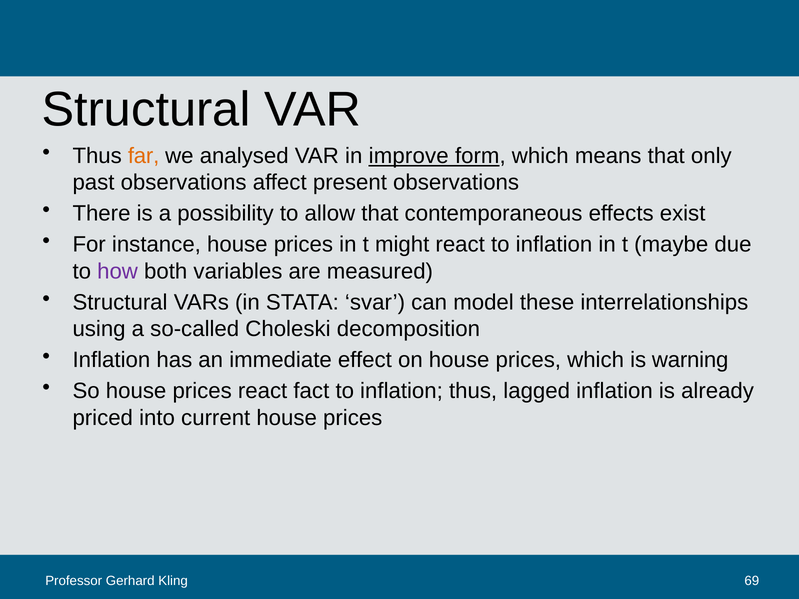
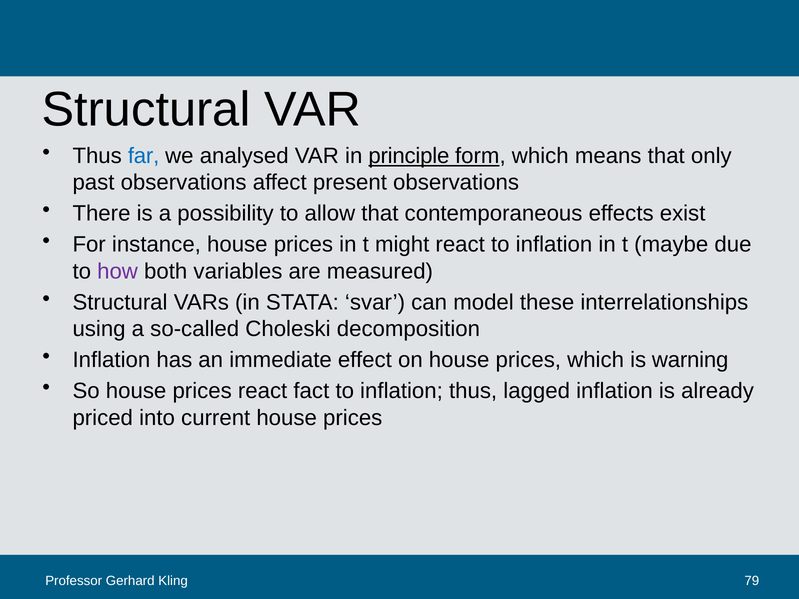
far colour: orange -> blue
improve: improve -> principle
69: 69 -> 79
